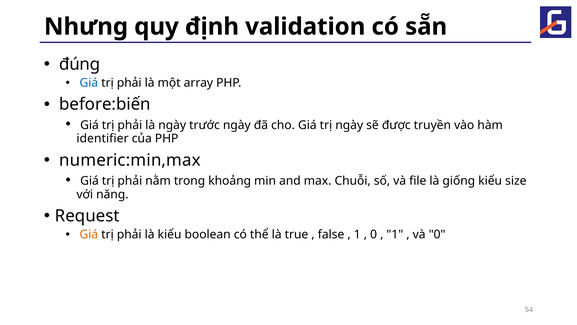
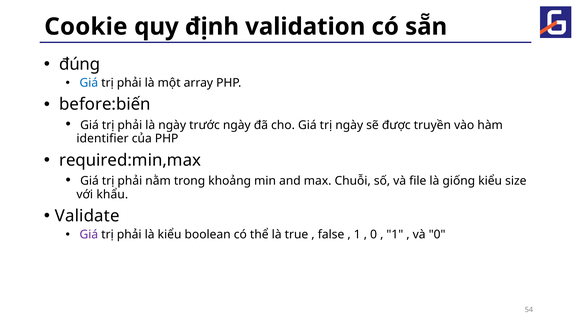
Nhưng: Nhưng -> Cookie
numeric:min,max: numeric:min,max -> required:min,max
năng: năng -> khẩu
Request: Request -> Validate
Giá at (89, 234) colour: orange -> purple
